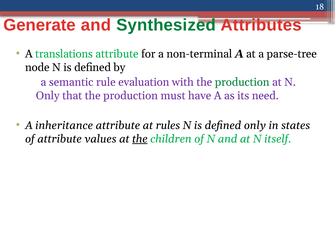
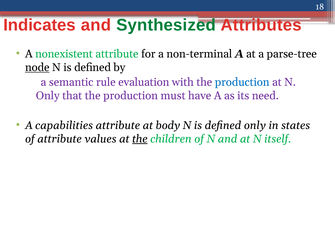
Generate: Generate -> Indicates
translations: translations -> nonexistent
node underline: none -> present
production at (242, 82) colour: green -> blue
inheritance: inheritance -> capabilities
rules: rules -> body
